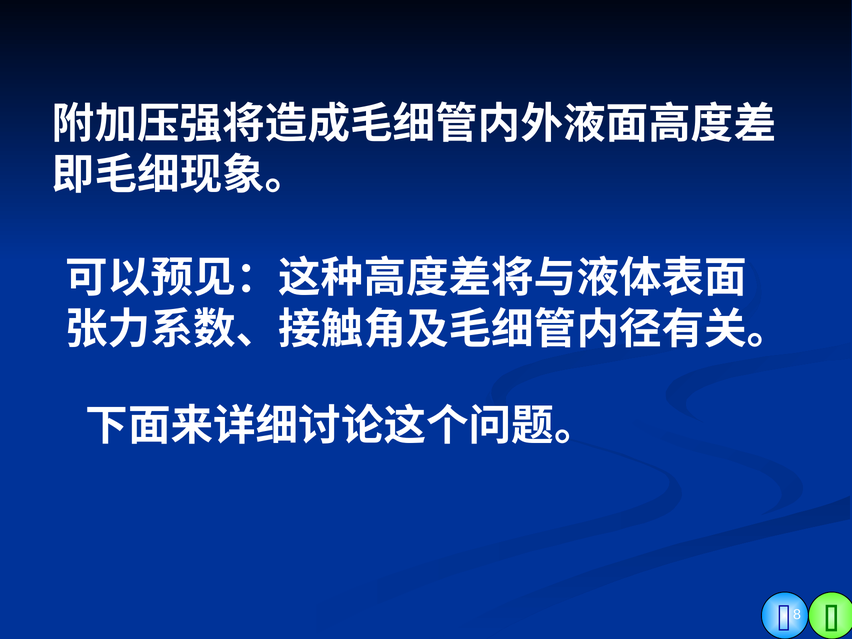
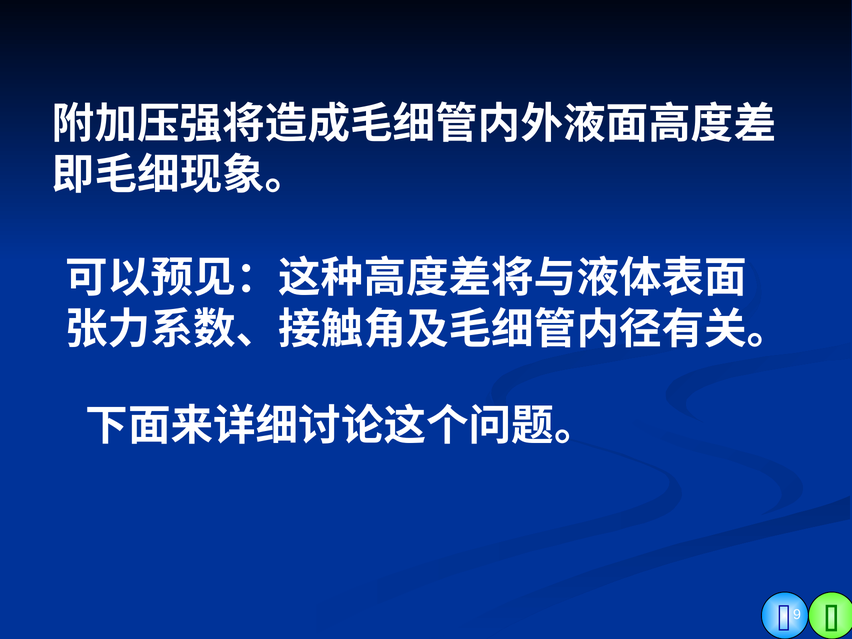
8: 8 -> 9
